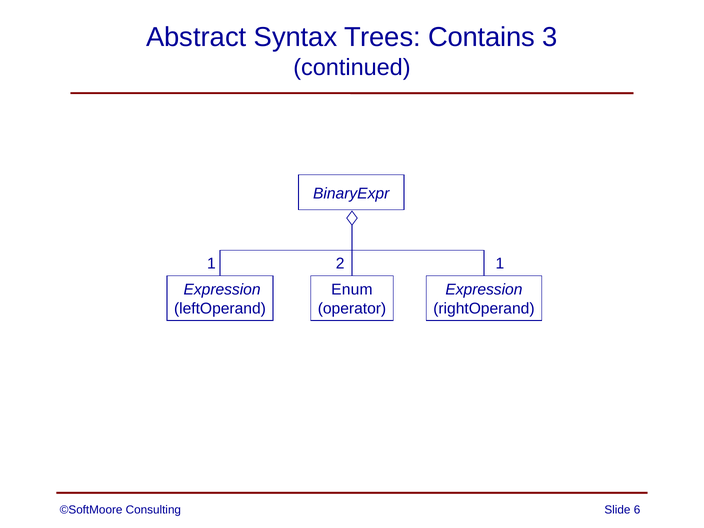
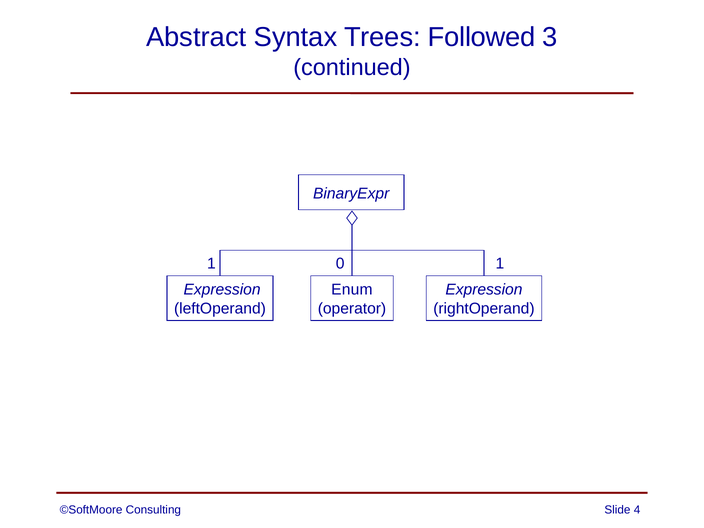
Contains: Contains -> Followed
2: 2 -> 0
6: 6 -> 4
